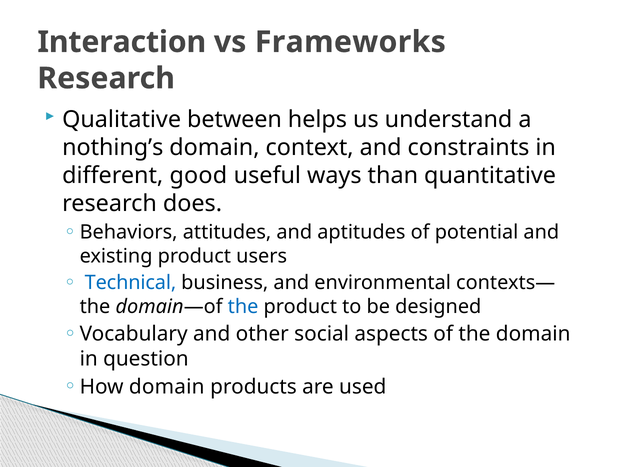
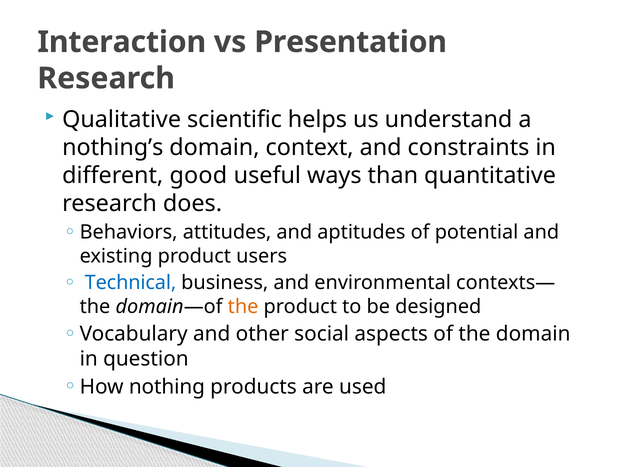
Frameworks: Frameworks -> Presentation
between: between -> scientific
the at (243, 307) colour: blue -> orange
How domain: domain -> nothing
